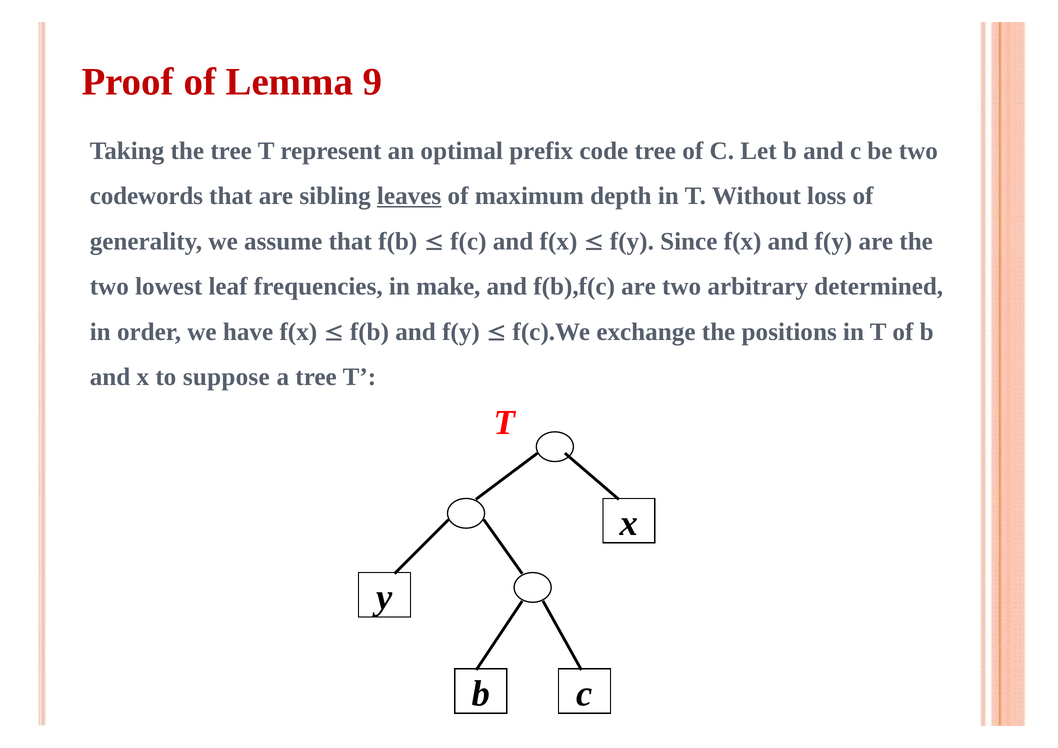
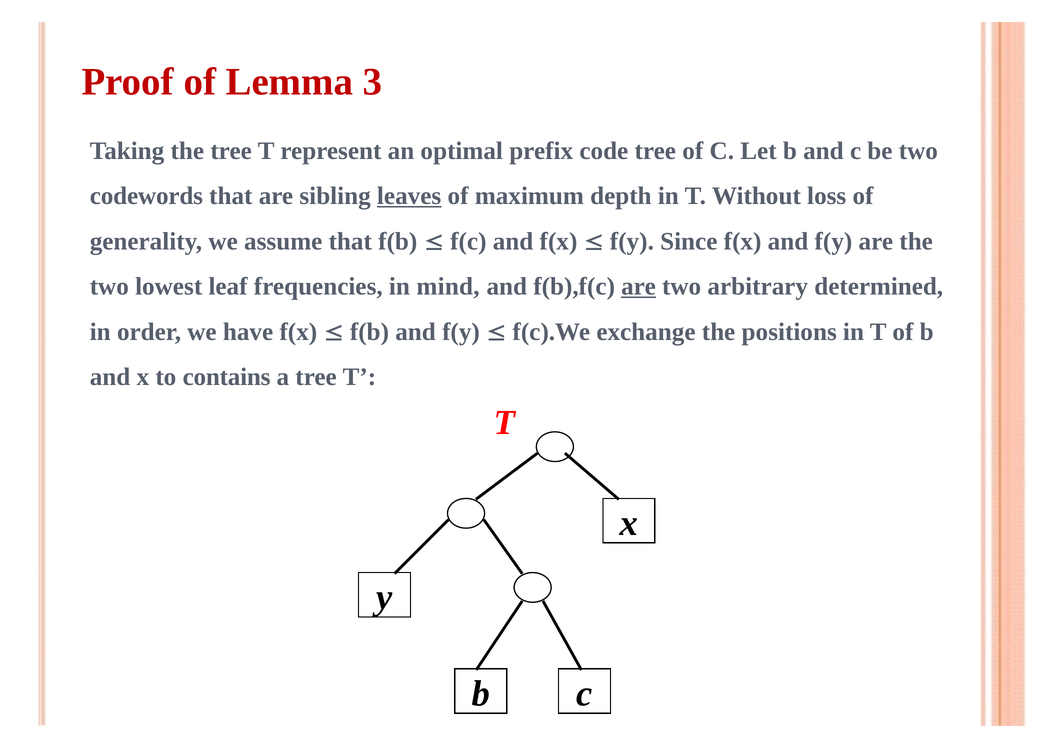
9: 9 -> 3
make: make -> mind
are at (639, 286) underline: none -> present
suppose: suppose -> contains
